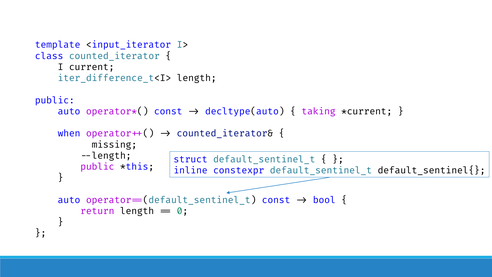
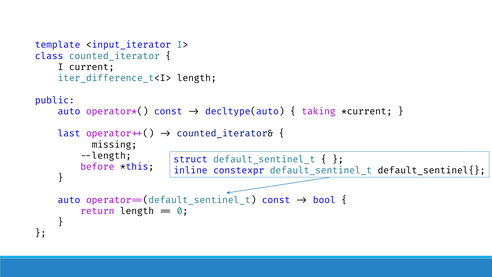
when: when -> last
public at (97, 167): public -> before
